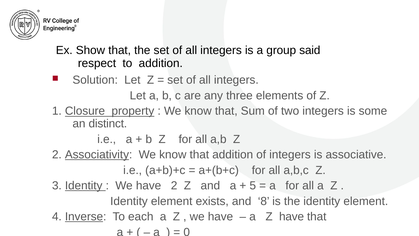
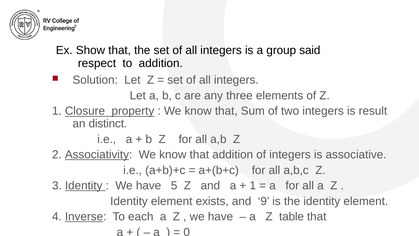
some: some -> result
have 2: 2 -> 5
5 at (253, 185): 5 -> 1
8: 8 -> 9
Z have: have -> table
